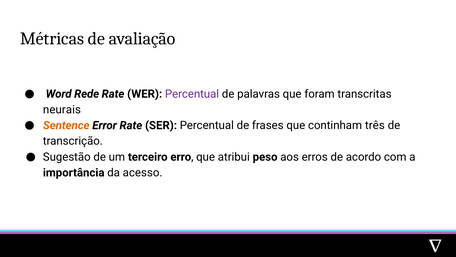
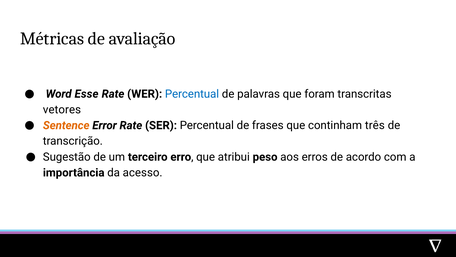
Rede: Rede -> Esse
Percentual at (192, 94) colour: purple -> blue
neurais: neurais -> vetores
